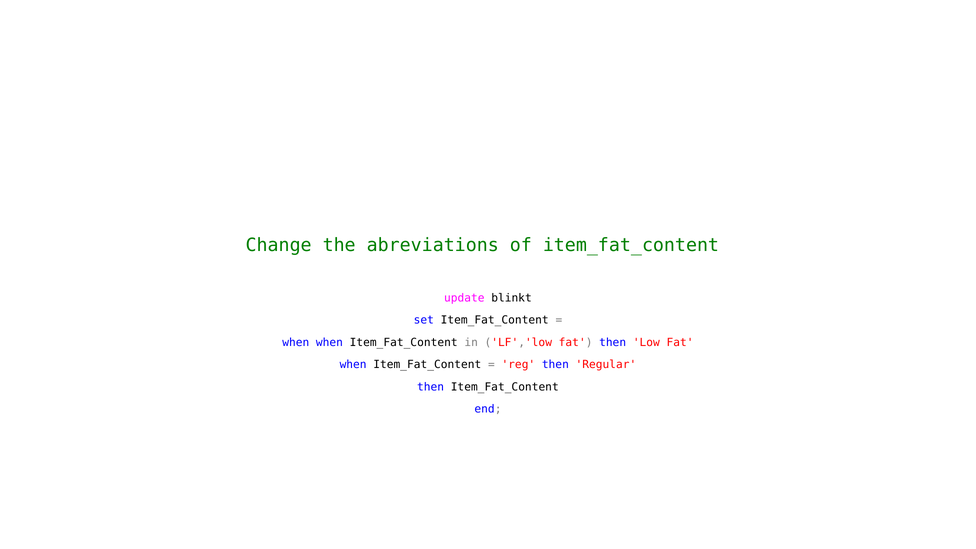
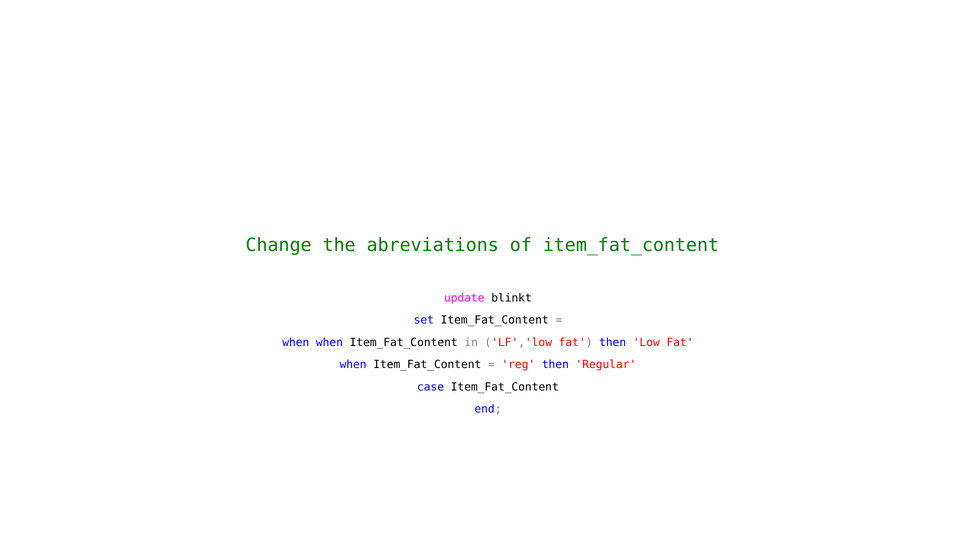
then at (431, 387): then -> case
